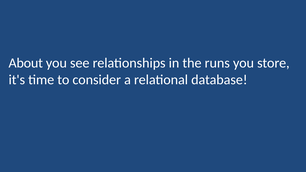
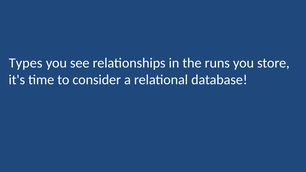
About: About -> Types
